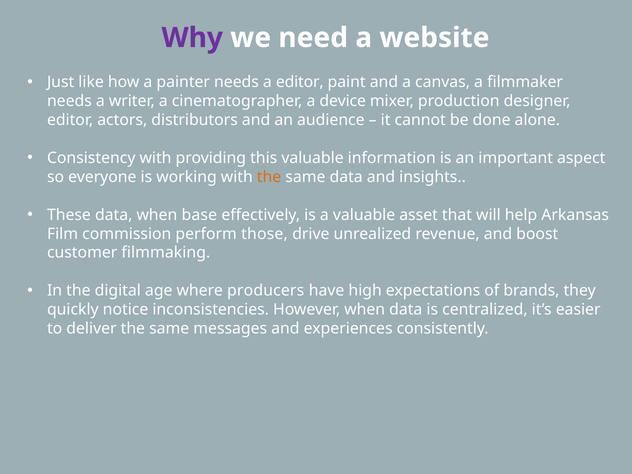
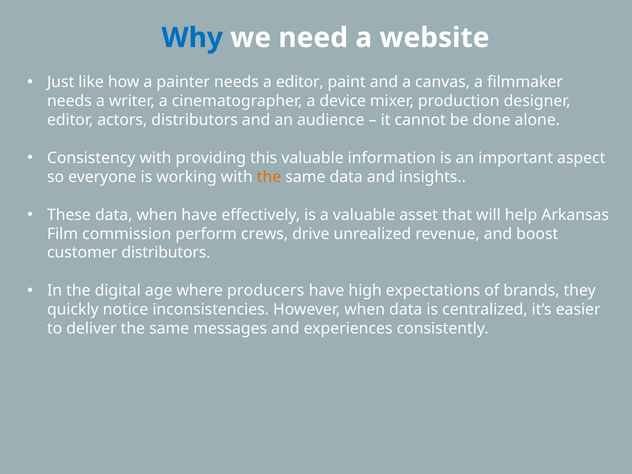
Why colour: purple -> blue
when base: base -> have
those: those -> crews
customer filmmaking: filmmaking -> distributors
